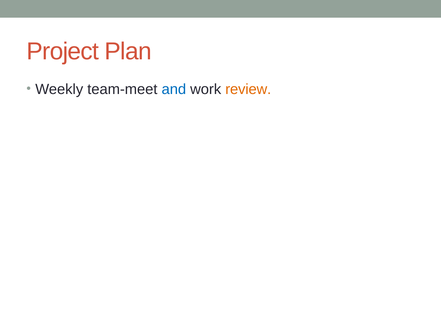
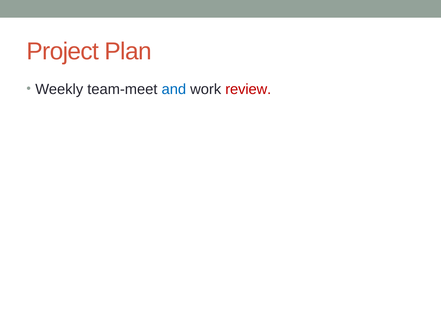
review colour: orange -> red
